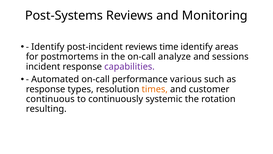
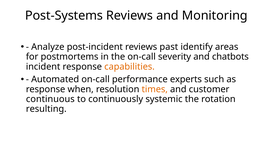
Identify at (48, 47): Identify -> Analyze
time: time -> past
analyze: analyze -> severity
sessions: sessions -> chatbots
capabilities colour: purple -> orange
various: various -> experts
types: types -> when
